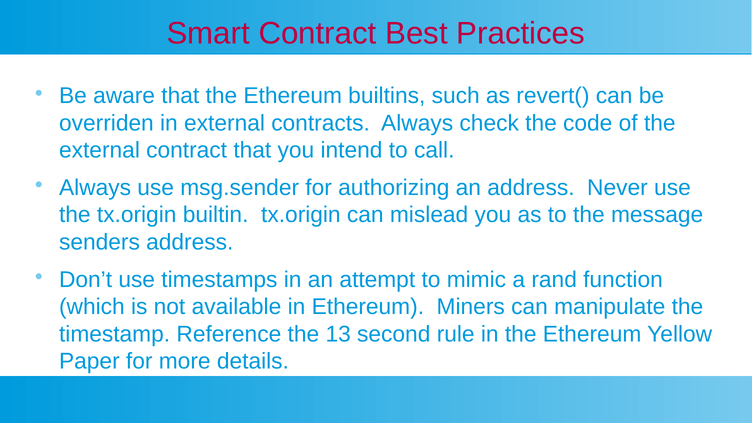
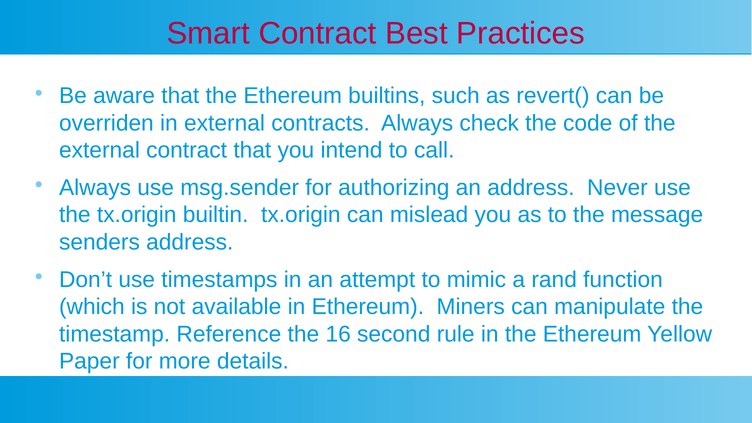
13: 13 -> 16
